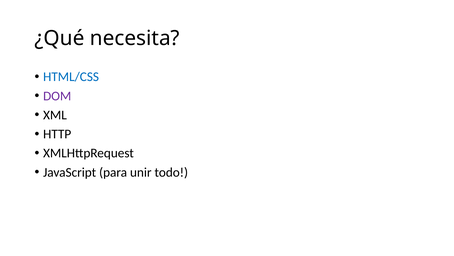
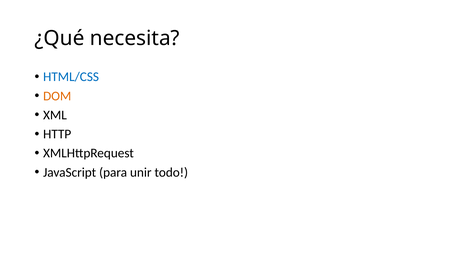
DOM colour: purple -> orange
